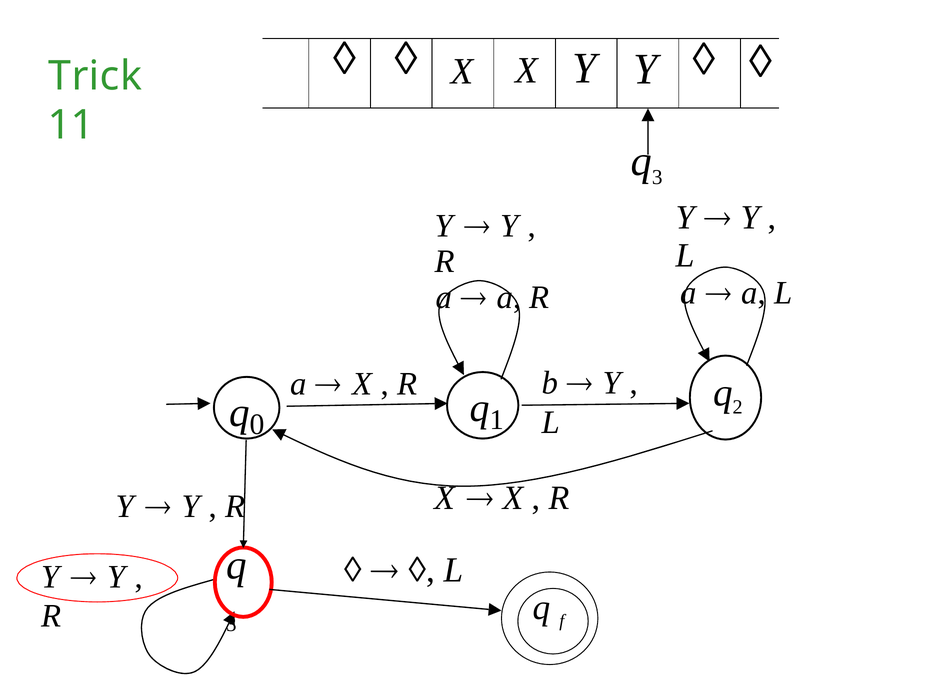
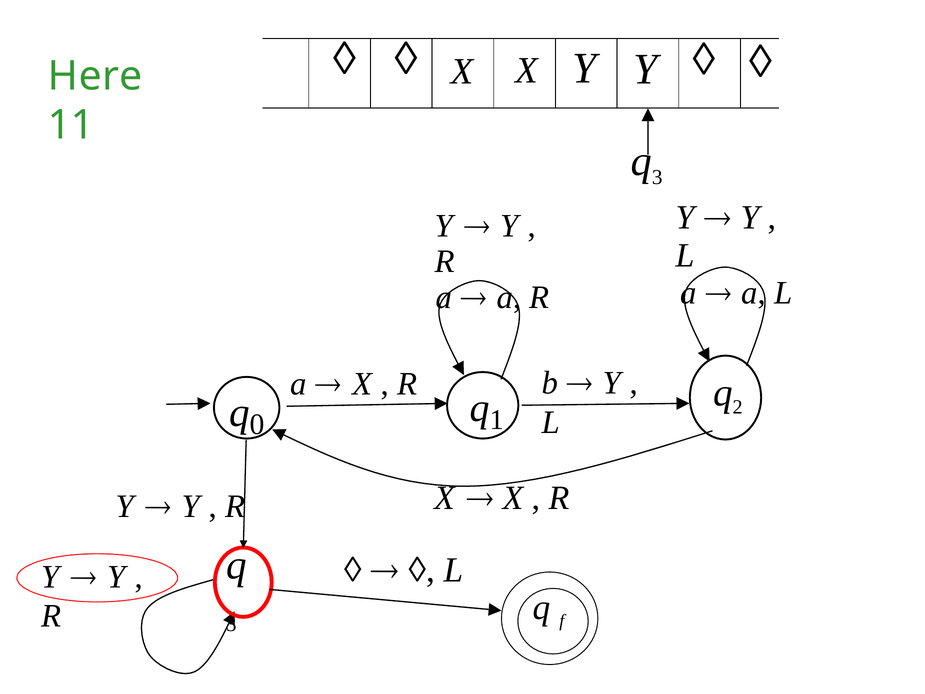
Trick: Trick -> Here
